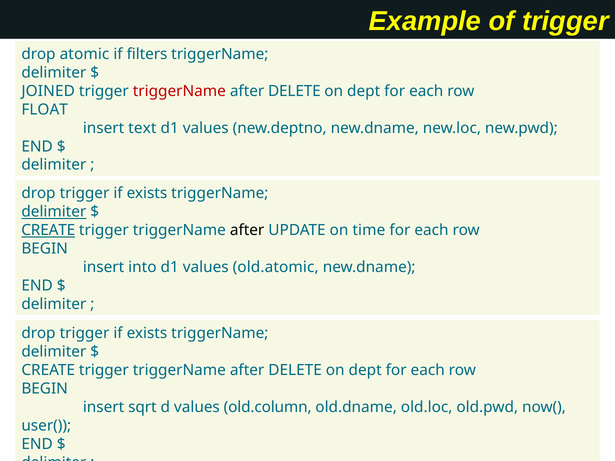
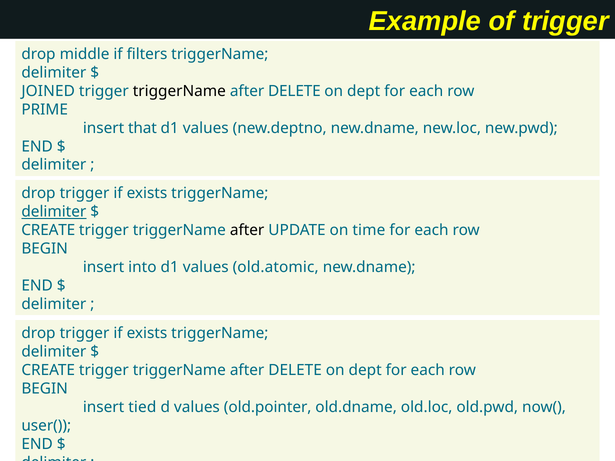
atomic: atomic -> middle
triggerName at (179, 91) colour: red -> black
FLOAT: FLOAT -> PRIME
text: text -> that
CREATE at (48, 230) underline: present -> none
sqrt: sqrt -> tied
old.column: old.column -> old.pointer
